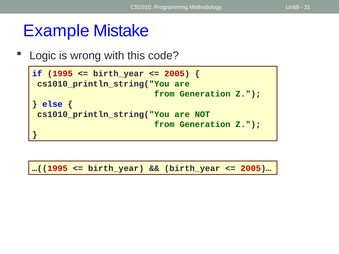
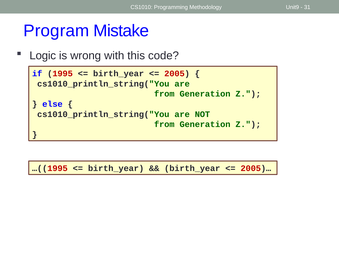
Example: Example -> Program
